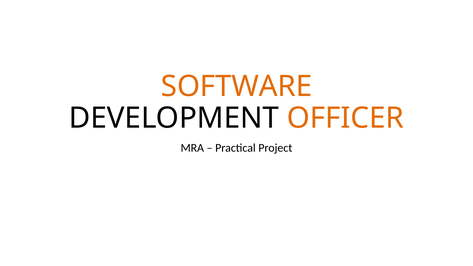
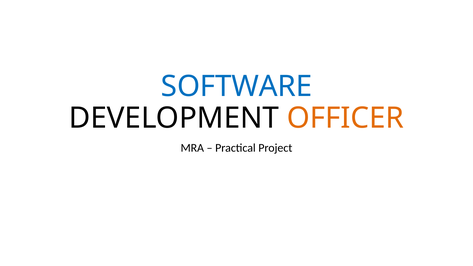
SOFTWARE colour: orange -> blue
